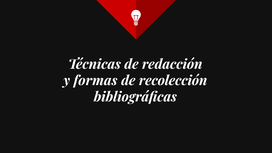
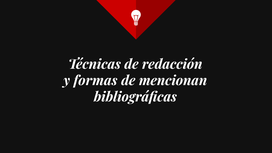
recolección: recolección -> mencionan
